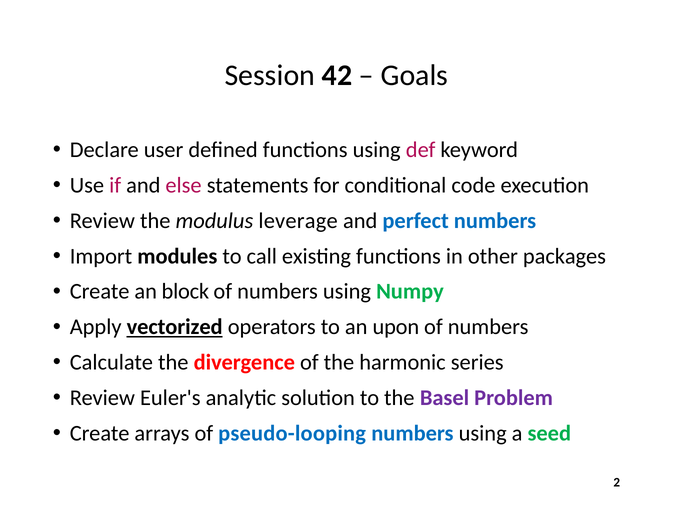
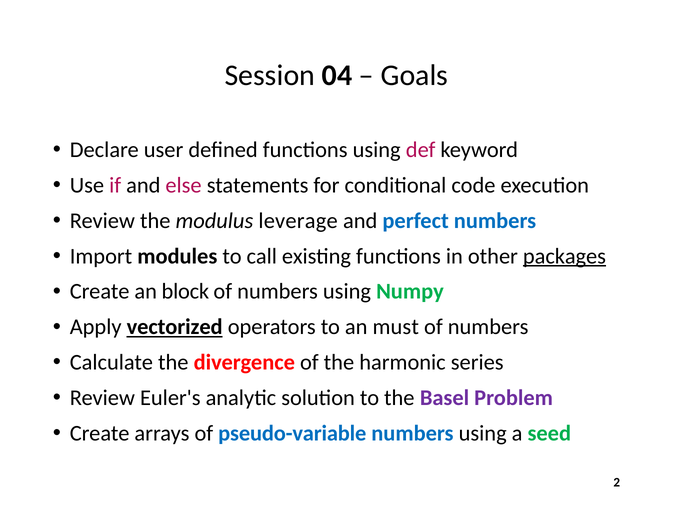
42: 42 -> 04
packages underline: none -> present
upon: upon -> must
pseudo-looping: pseudo-looping -> pseudo-variable
